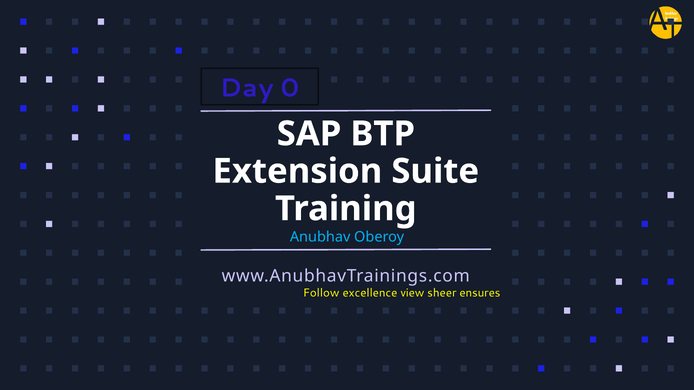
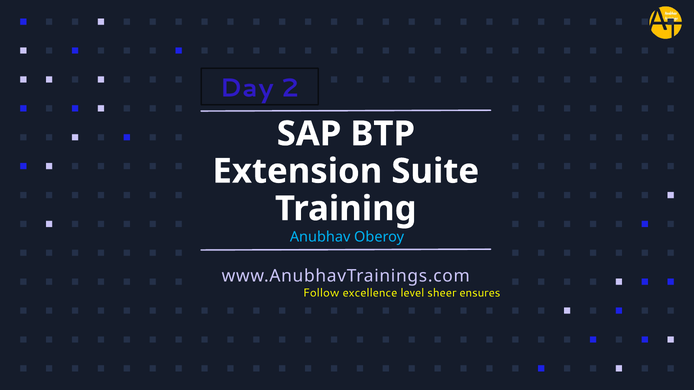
0: 0 -> 2
view: view -> level
